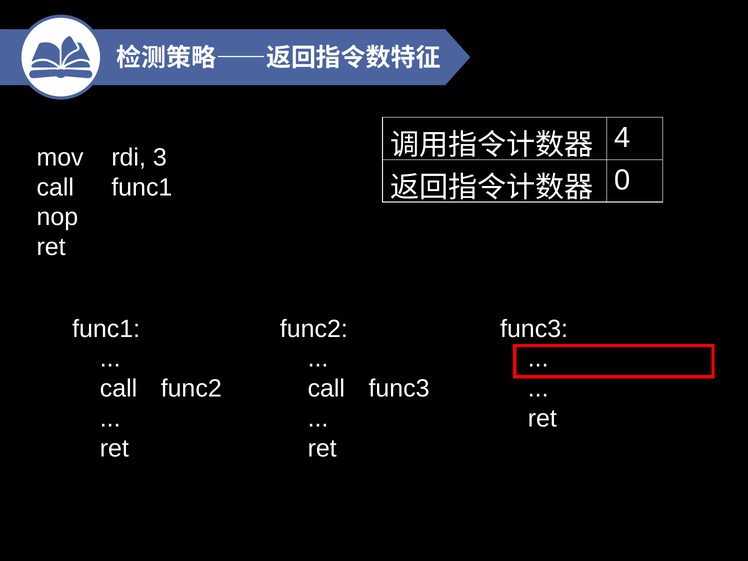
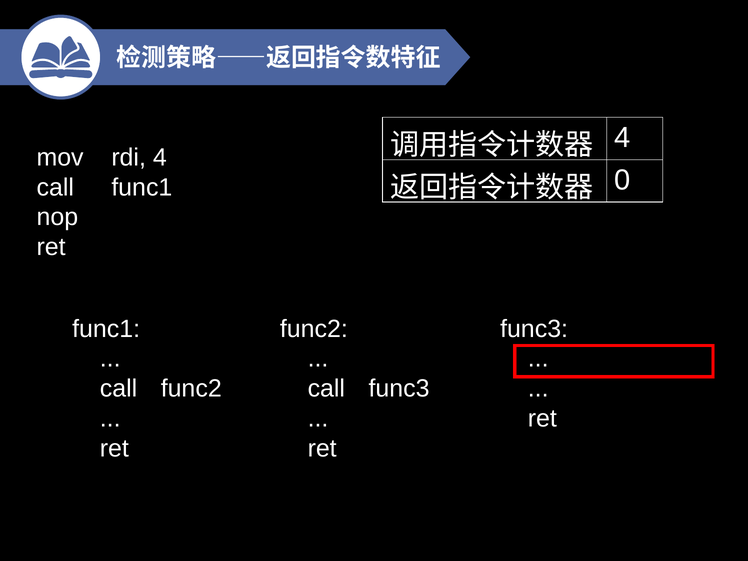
rdi 3: 3 -> 4
